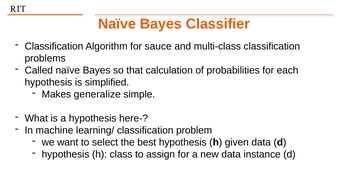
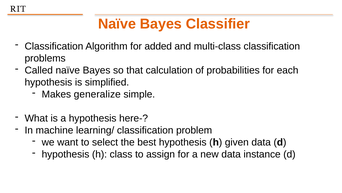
sauce: sauce -> added
